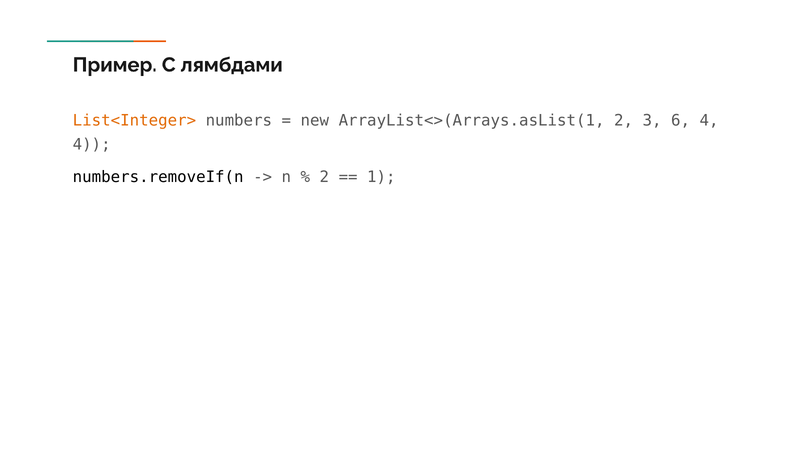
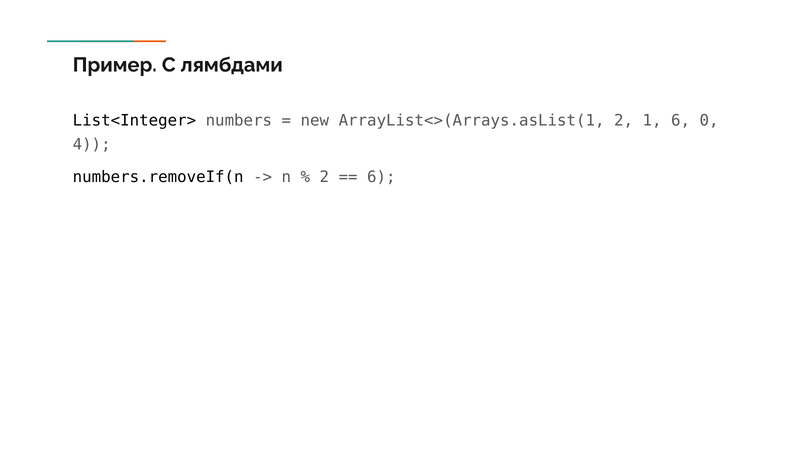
List<Integer> colour: orange -> black
3: 3 -> 1
6 4: 4 -> 0
1 at (381, 177): 1 -> 6
